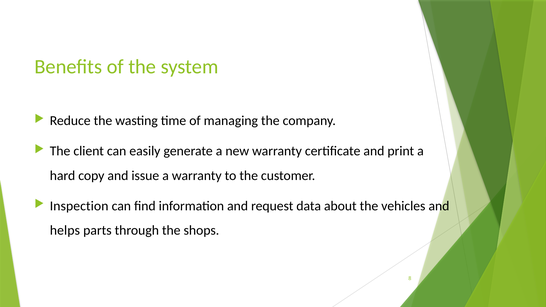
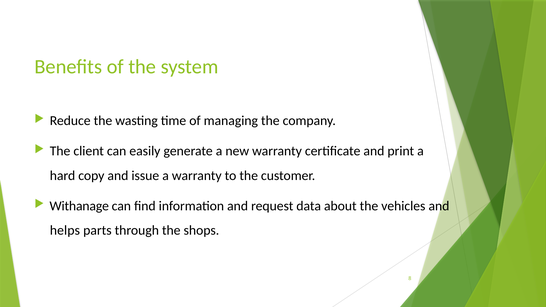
Inspection: Inspection -> Withanage
